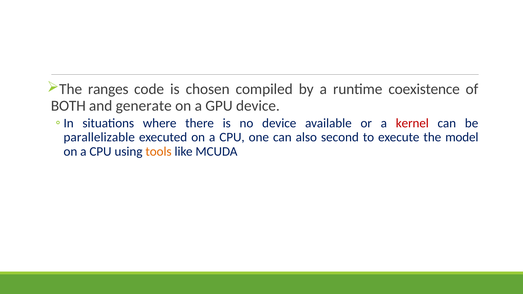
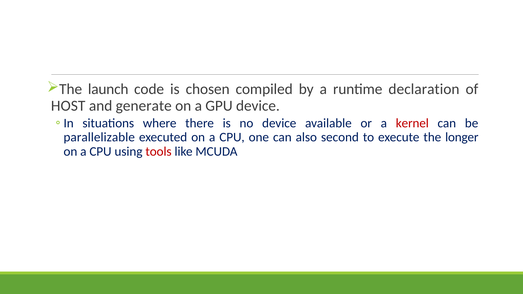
ranges: ranges -> launch
coexistence: coexistence -> declaration
BOTH: BOTH -> HOST
model: model -> longer
tools colour: orange -> red
